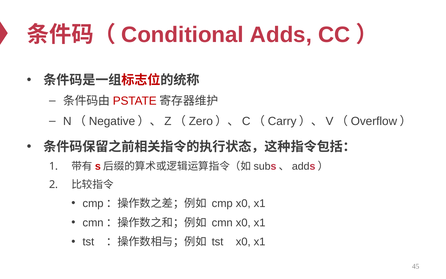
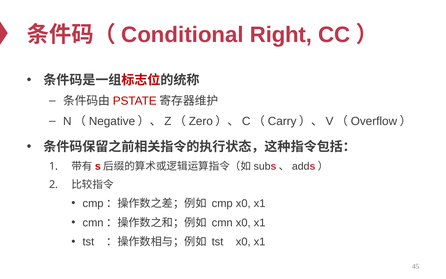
Adds: Adds -> Right
